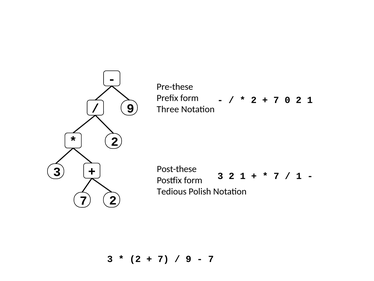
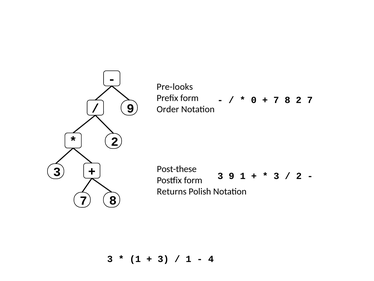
Pre-these: Pre-these -> Pre-looks
2 at (254, 100): 2 -> 0
0 at (287, 100): 0 -> 8
1 at (310, 100): 1 -> 7
Three: Three -> Order
3 2: 2 -> 9
7 at (276, 176): 7 -> 3
1 at (299, 176): 1 -> 2
Tedious: Tedious -> Returns
2 at (113, 200): 2 -> 8
2 at (135, 259): 2 -> 1
7 at (163, 259): 7 -> 3
9 at (189, 259): 9 -> 1
7 at (211, 259): 7 -> 4
